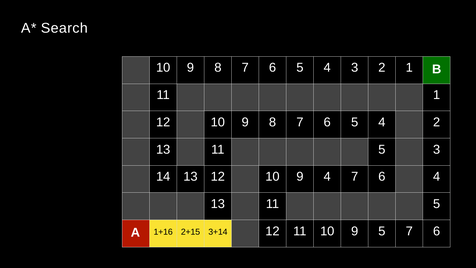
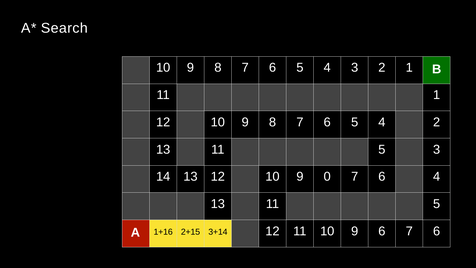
9 4: 4 -> 0
9 5: 5 -> 6
